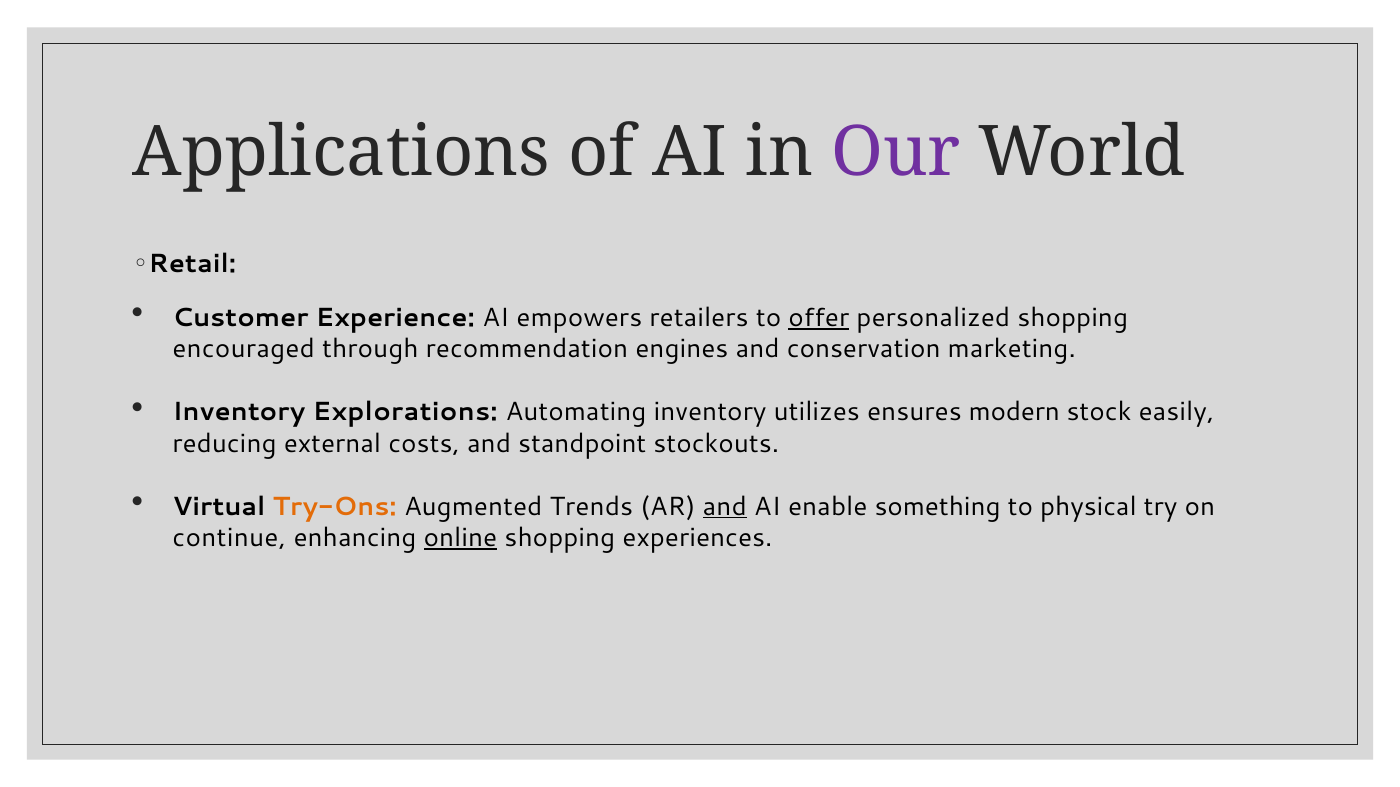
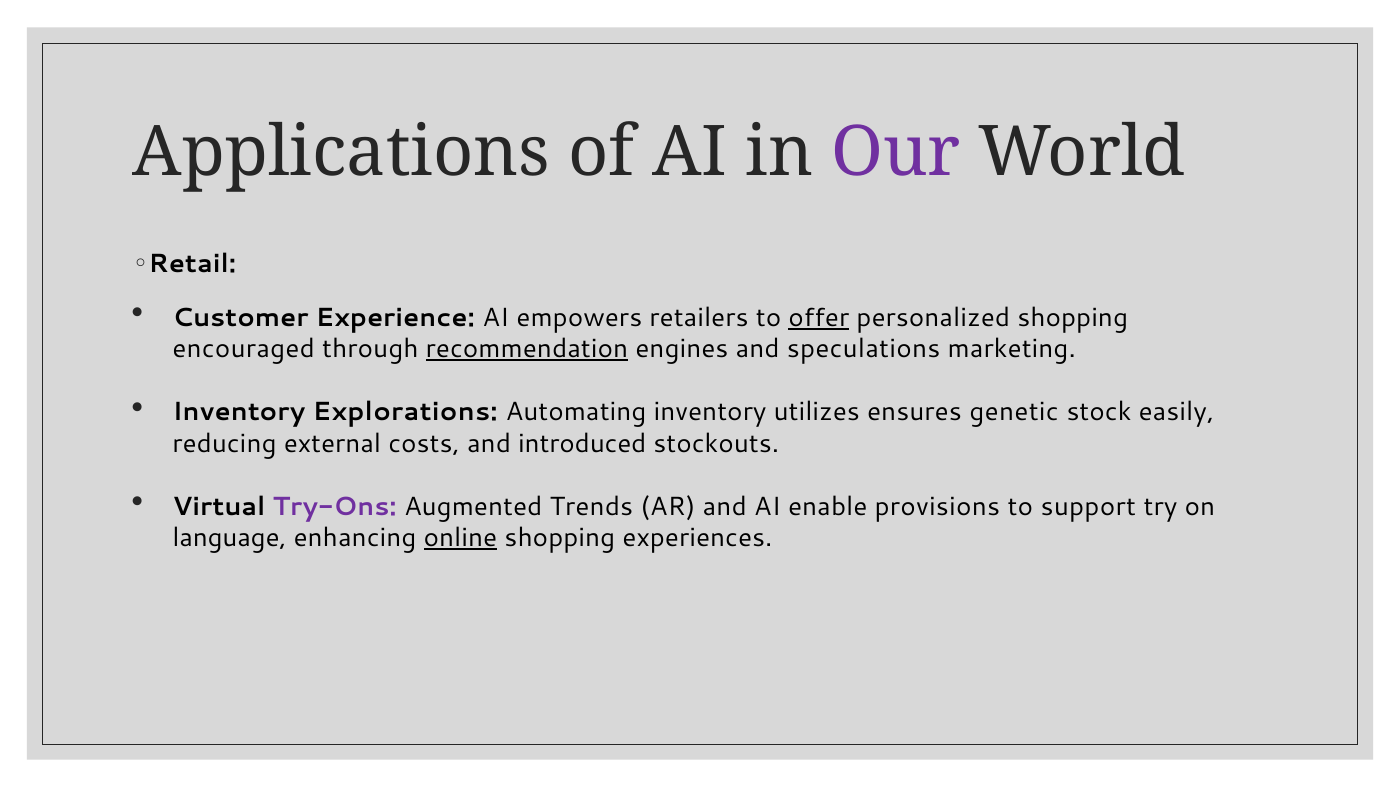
recommendation underline: none -> present
conservation: conservation -> speculations
modern: modern -> genetic
standpoint: standpoint -> introduced
Try-Ons colour: orange -> purple
and at (725, 507) underline: present -> none
something: something -> provisions
physical: physical -> support
continue: continue -> language
